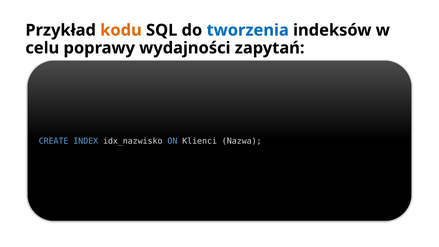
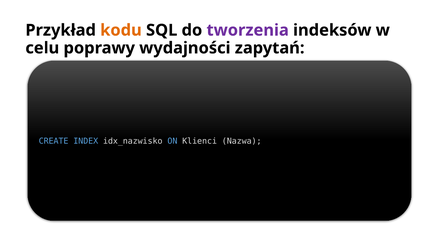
tworzenia colour: blue -> purple
